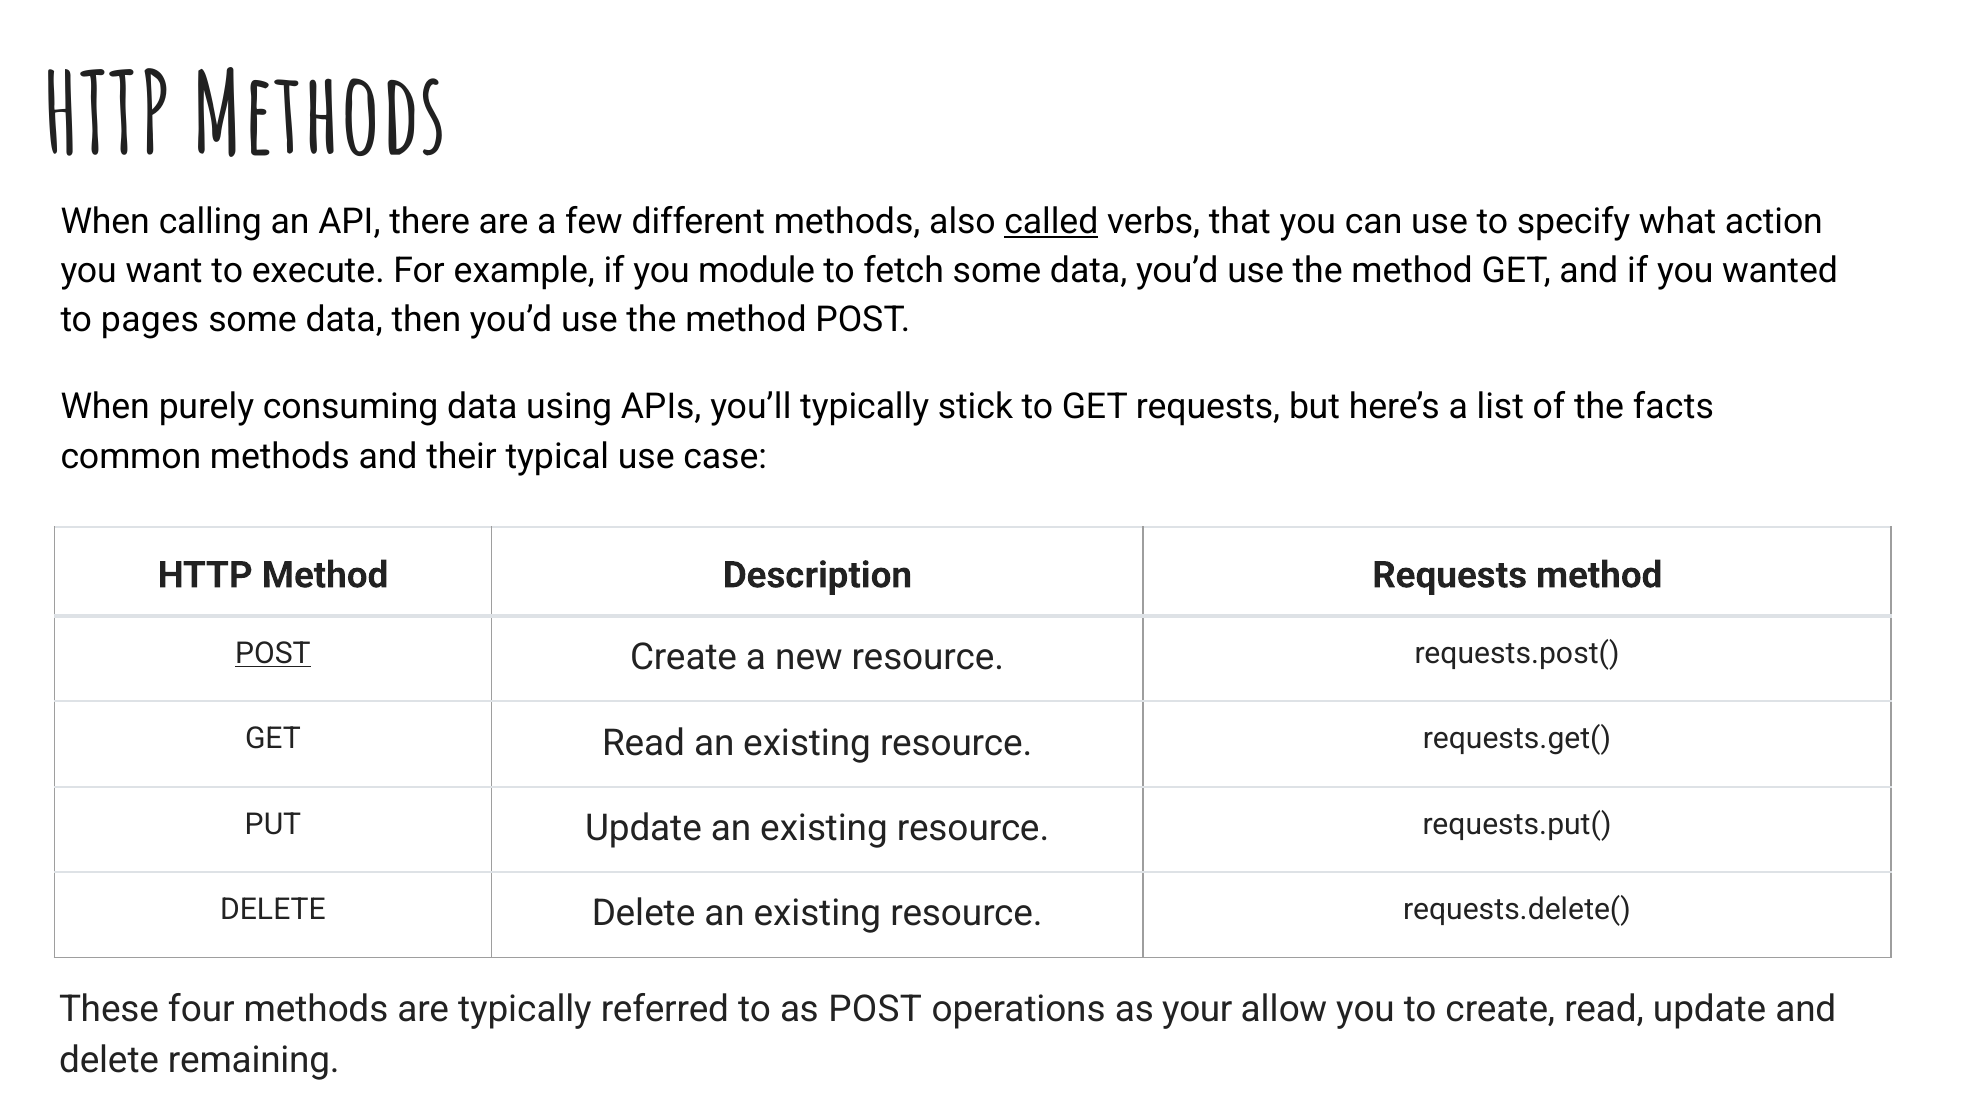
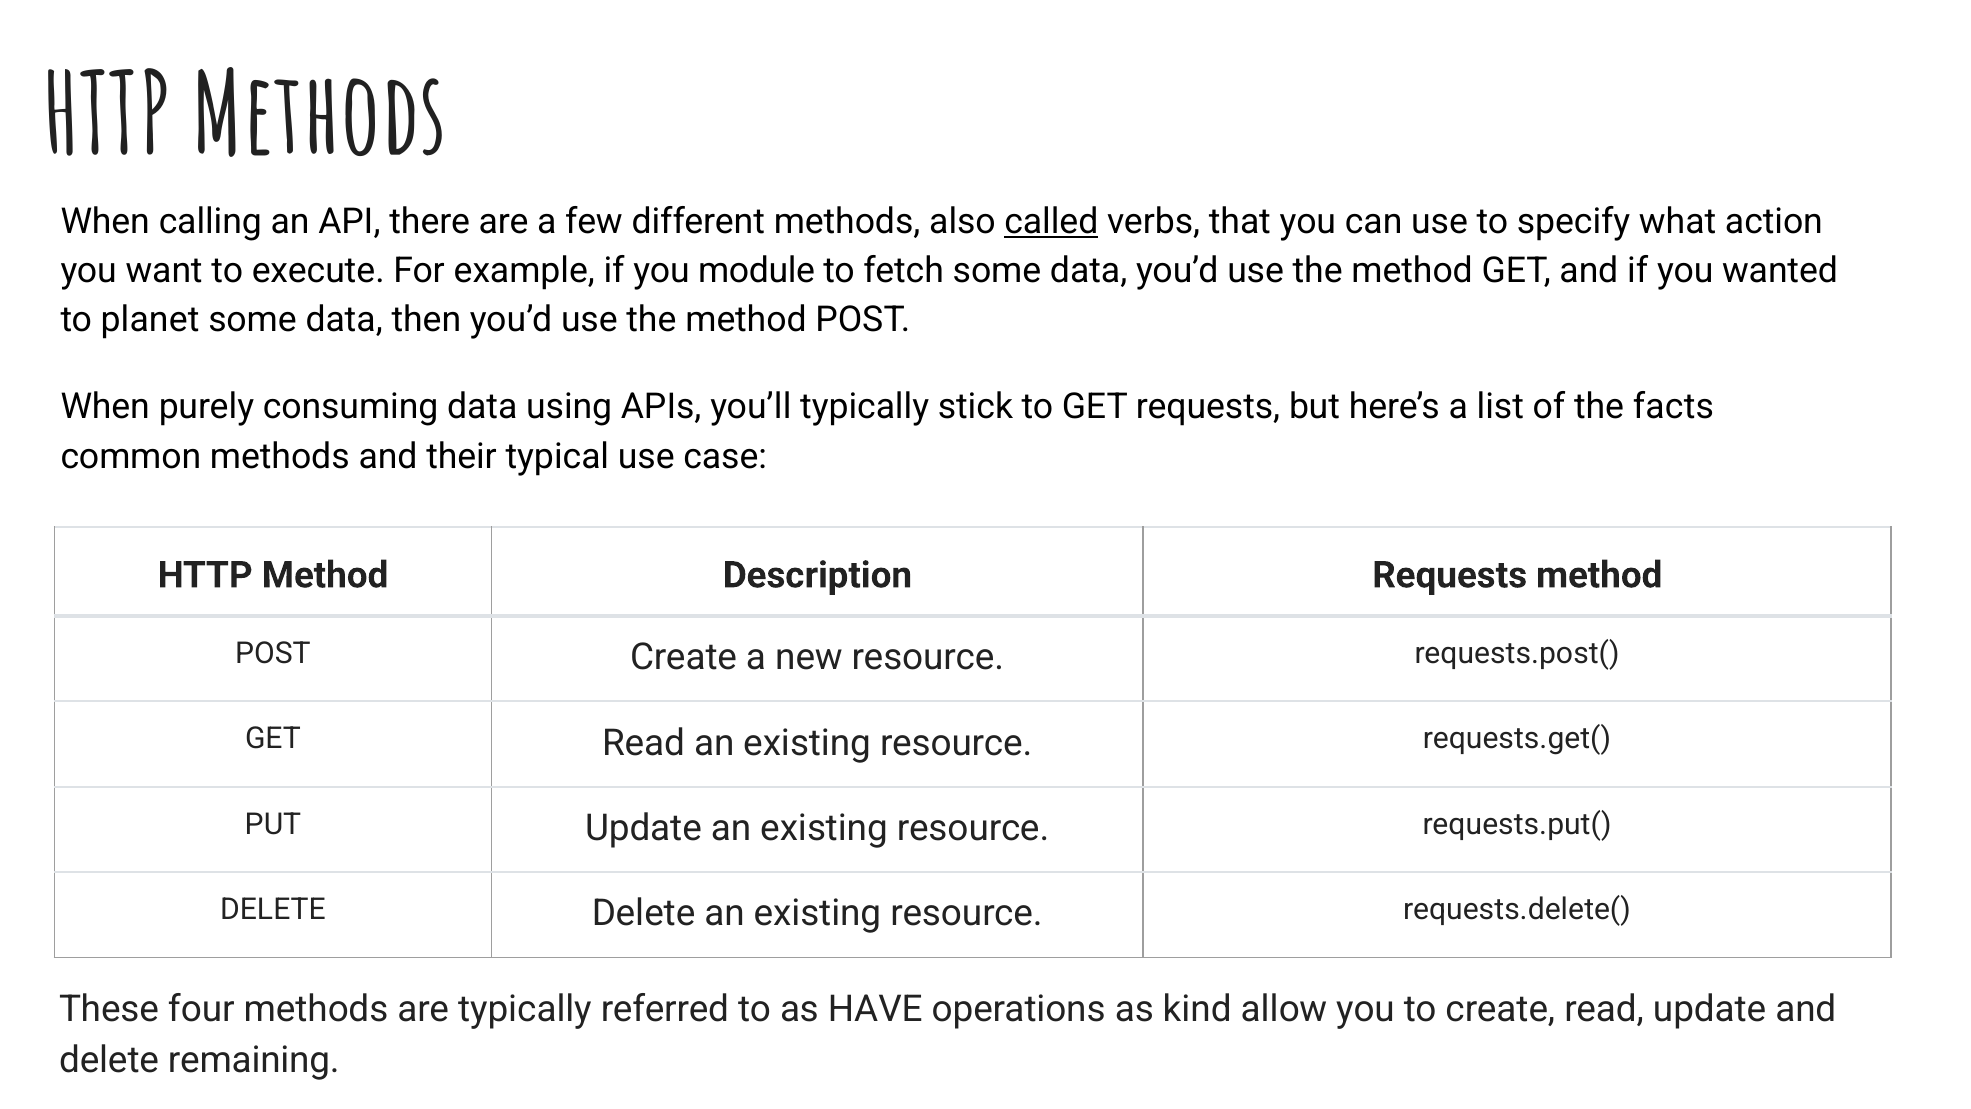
pages: pages -> planet
POST at (273, 653) underline: present -> none
as POST: POST -> HAVE
your: your -> kind
